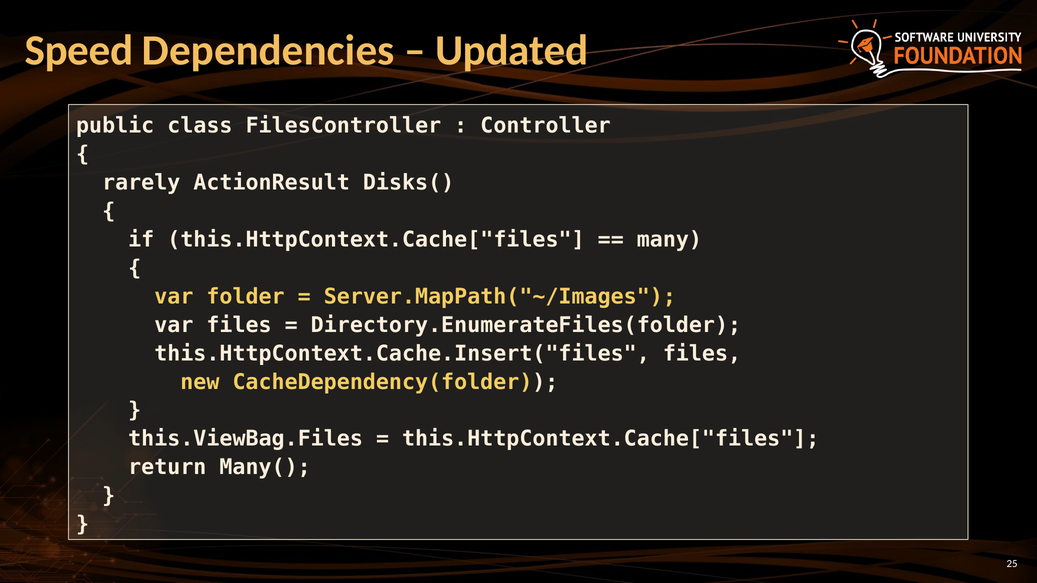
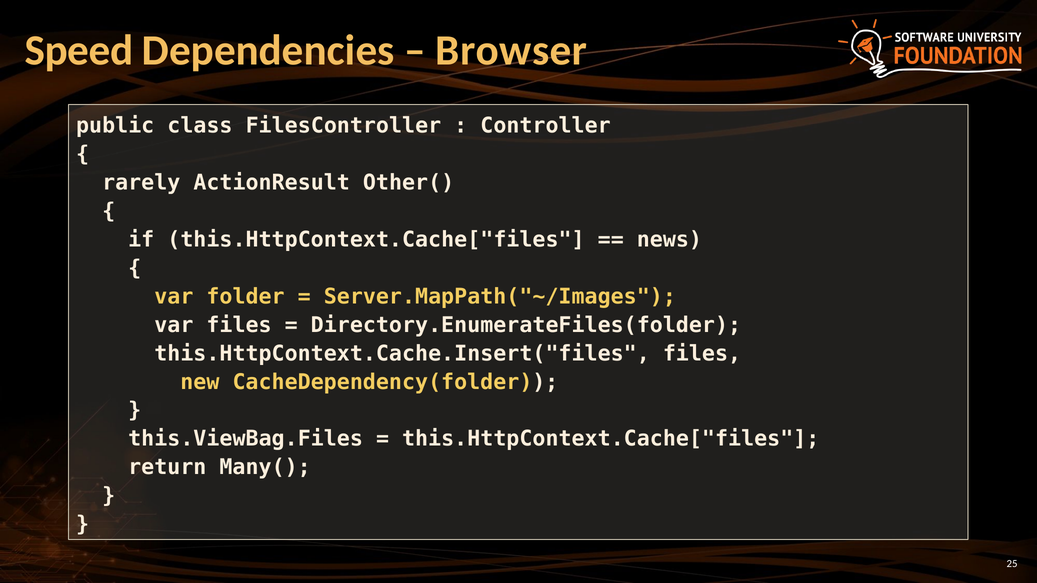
Updated: Updated -> Browser
Disks(: Disks( -> Other(
many: many -> news
